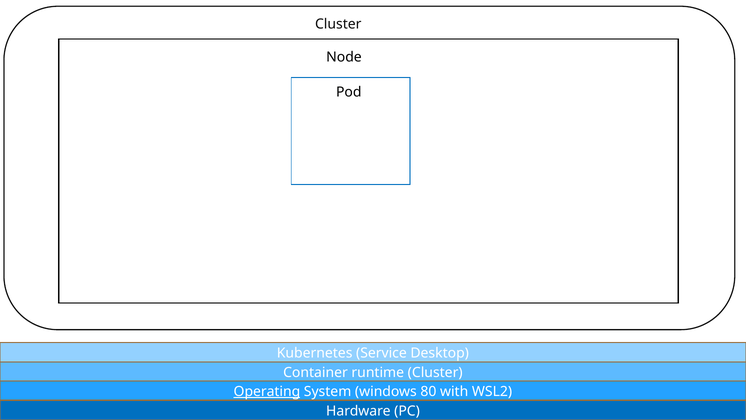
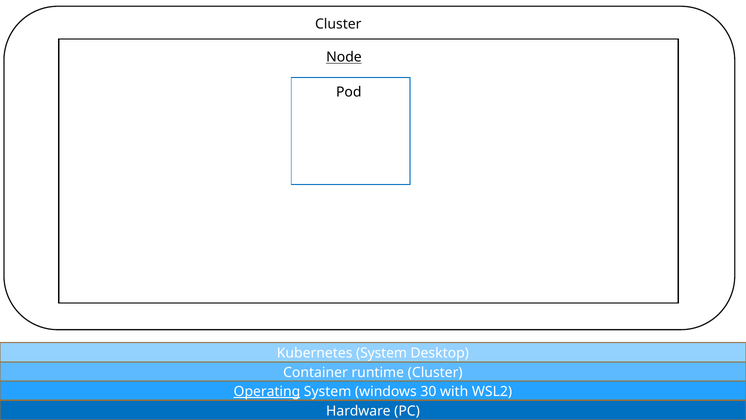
Node underline: none -> present
Kubernetes Service: Service -> System
80: 80 -> 30
